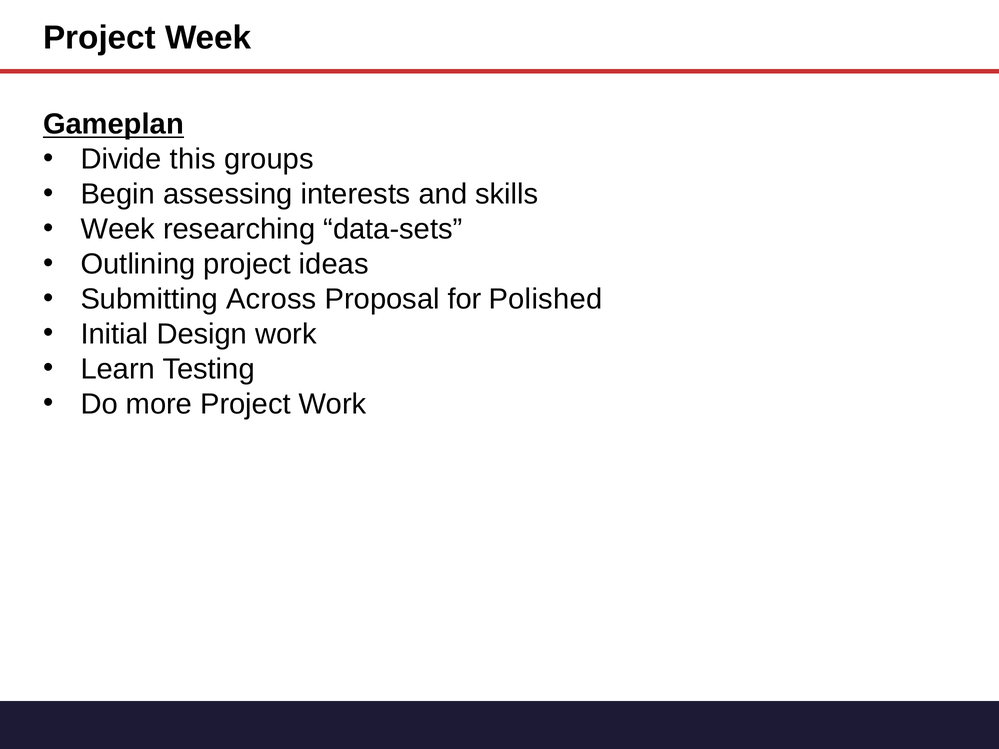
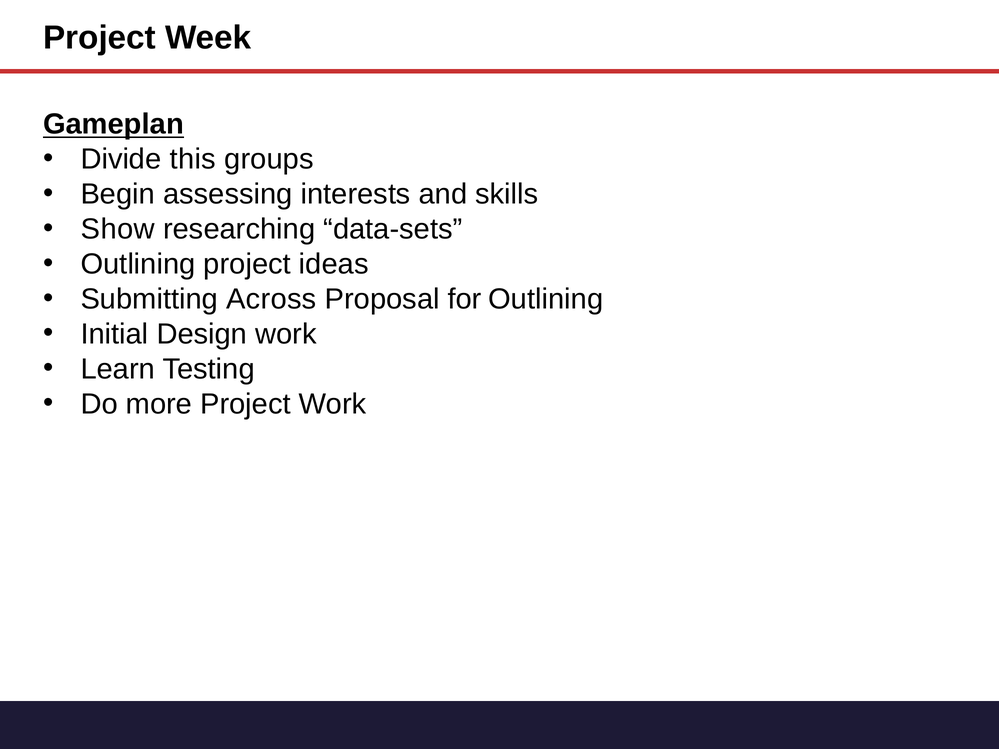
Week at (118, 229): Week -> Show
for Polished: Polished -> Outlining
